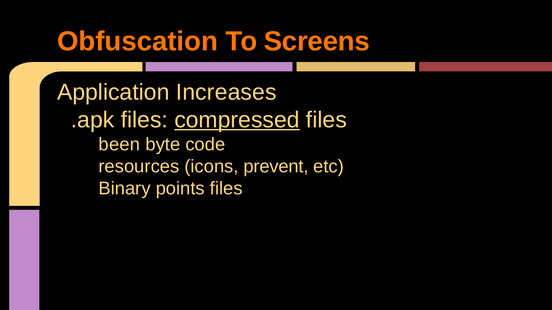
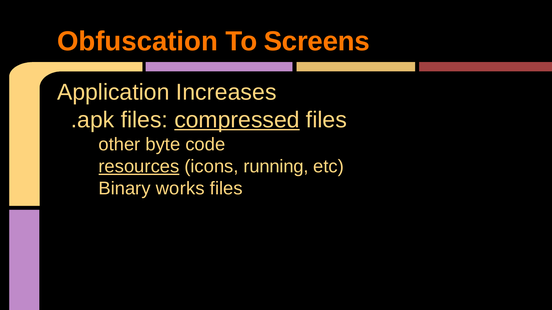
been: been -> other
resources underline: none -> present
prevent: prevent -> running
points: points -> works
